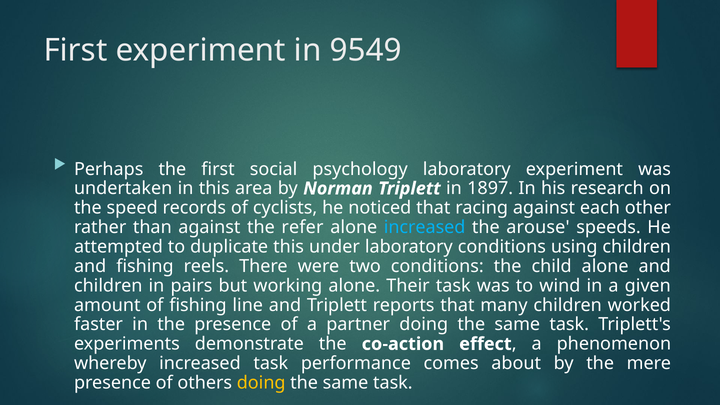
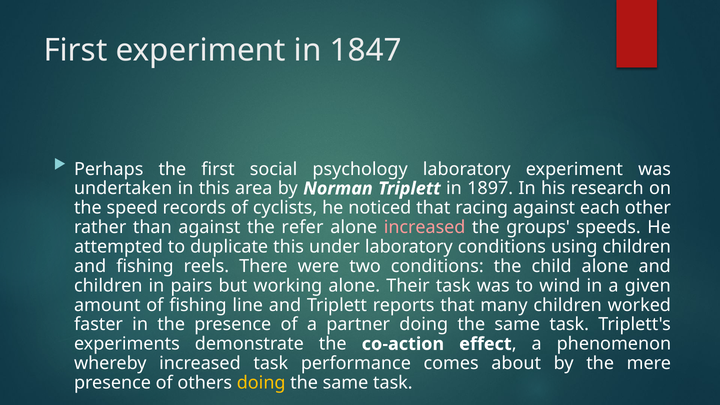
9549: 9549 -> 1847
increased at (425, 227) colour: light blue -> pink
arouse: arouse -> groups
